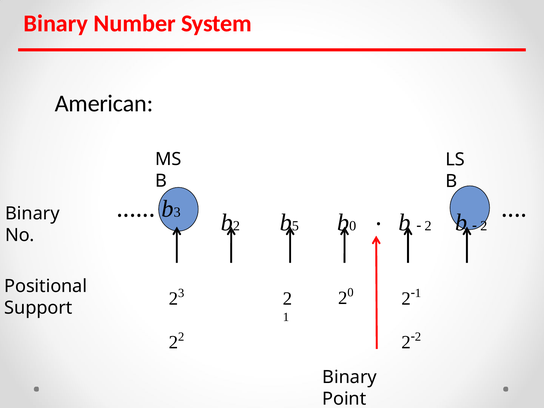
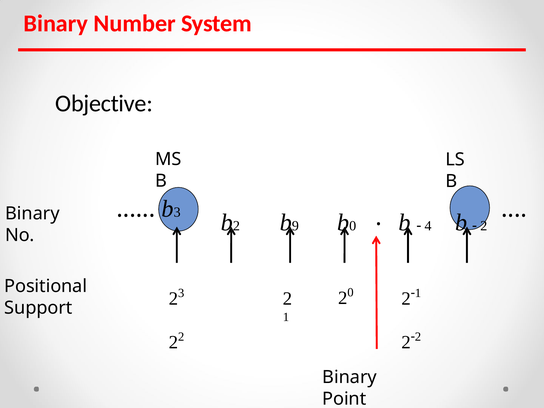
American: American -> Objective
5: 5 -> 9
2 at (428, 226): 2 -> 4
